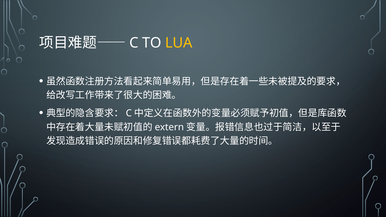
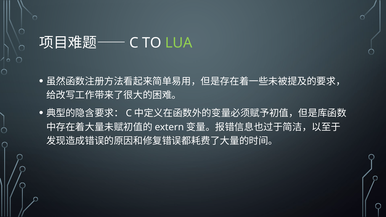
LUA colour: yellow -> light green
